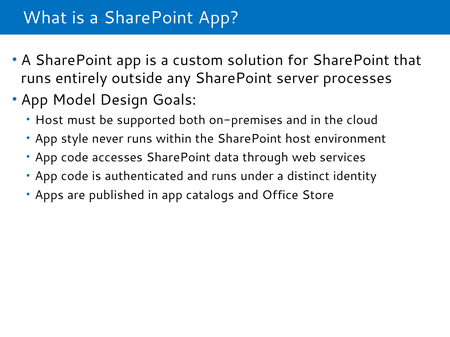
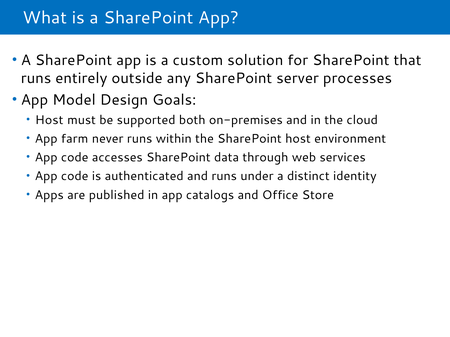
style: style -> farm
